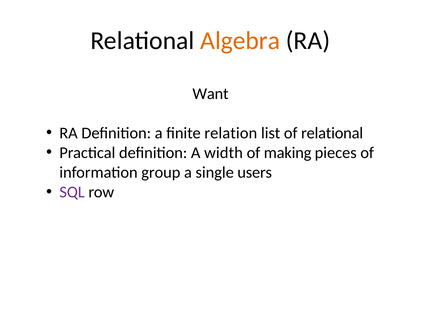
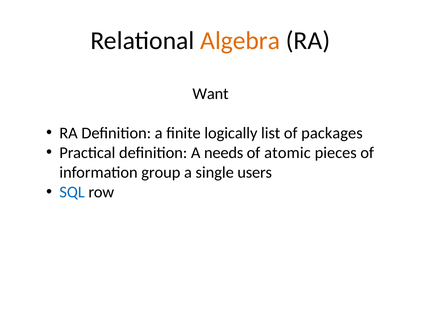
relation: relation -> logically
of relational: relational -> packages
width: width -> needs
making: making -> atomic
SQL colour: purple -> blue
